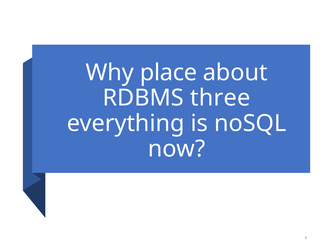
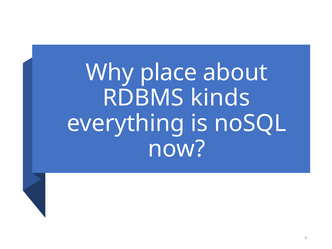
three: three -> kinds
